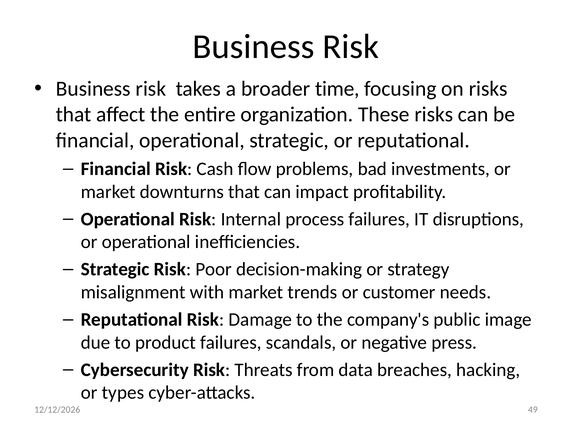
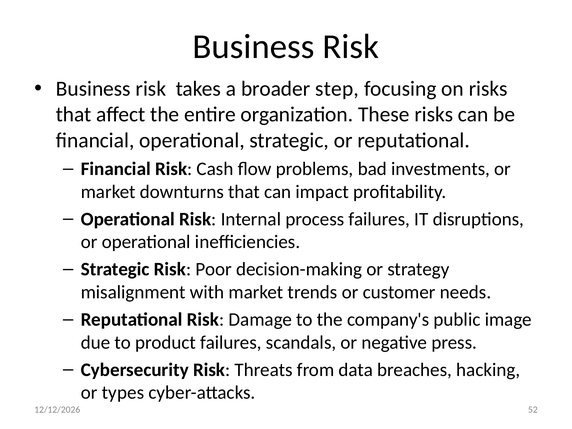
time: time -> step
49: 49 -> 52
